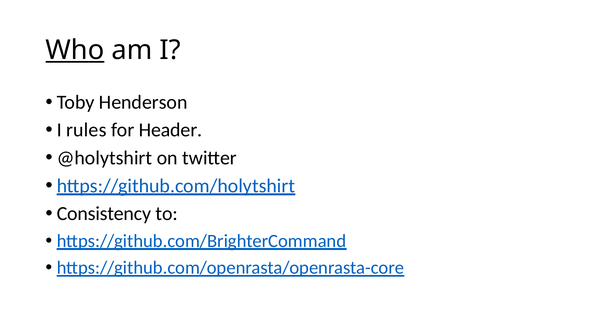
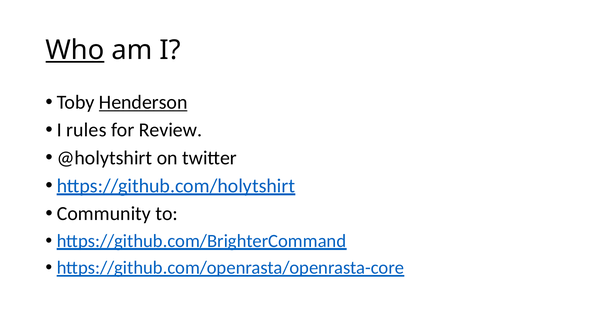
Henderson underline: none -> present
Header: Header -> Review
Consistency: Consistency -> Community
